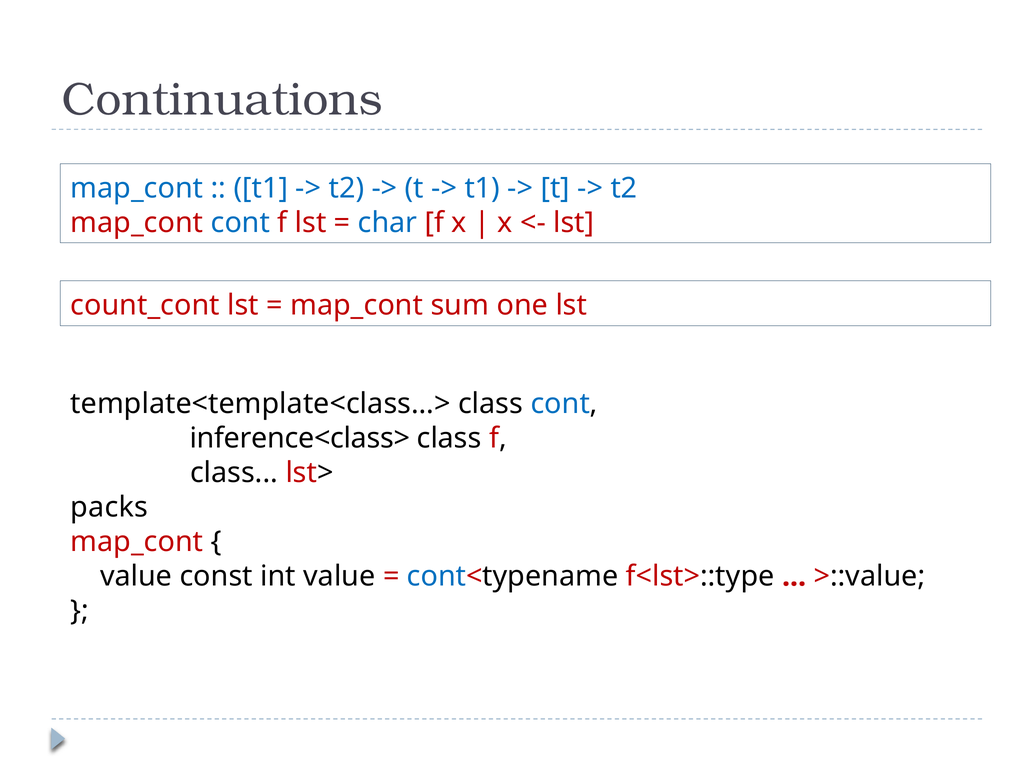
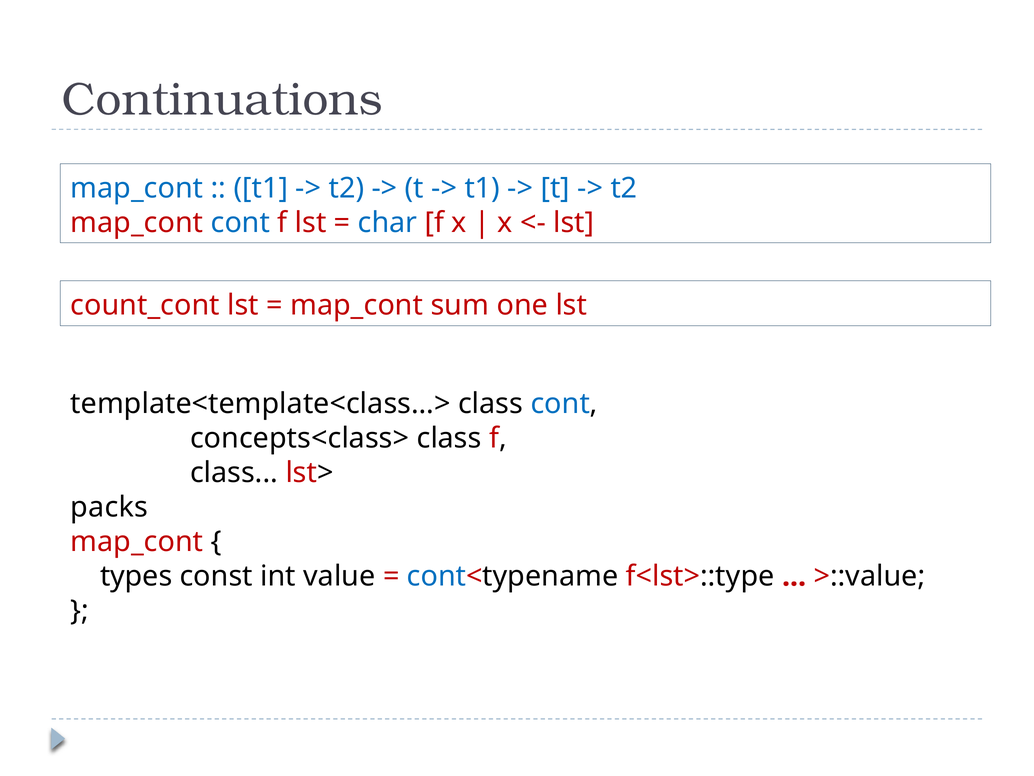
inference<class>: inference<class> -> concepts<class>
value at (136, 576): value -> types
